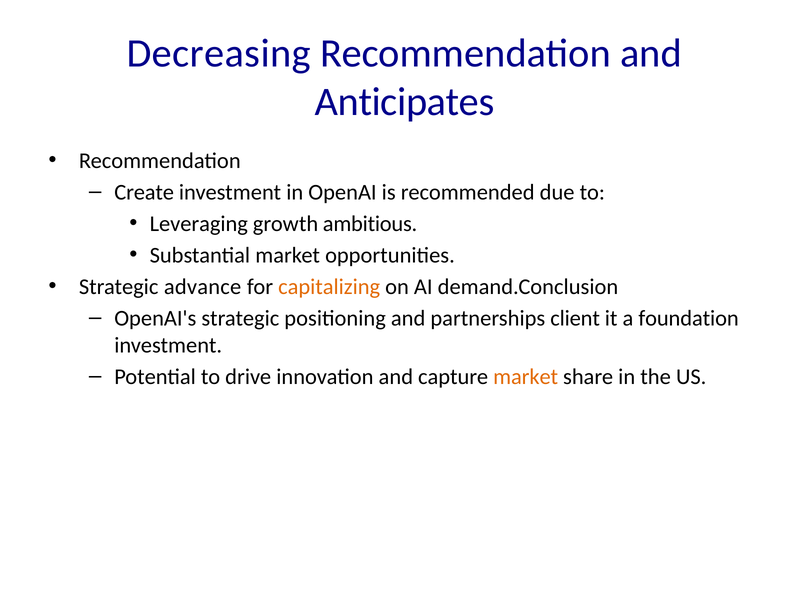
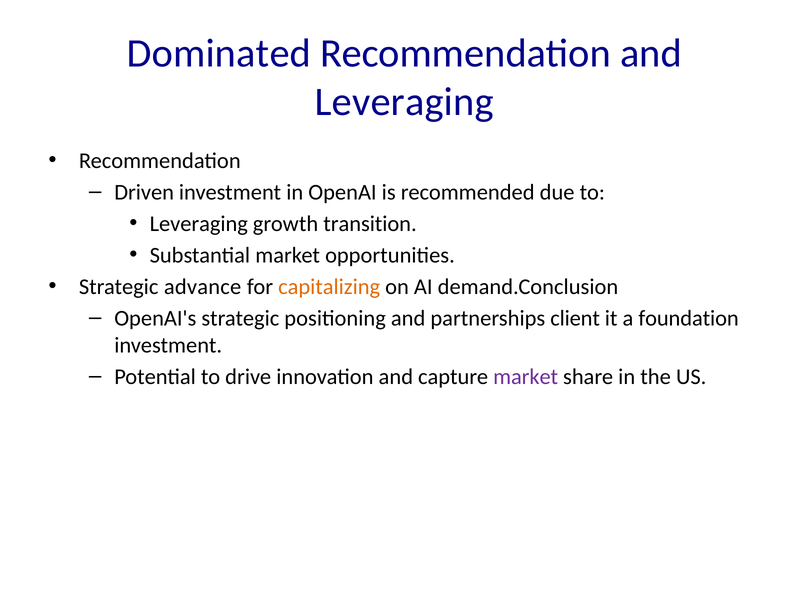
Decreasing: Decreasing -> Dominated
Anticipates at (405, 102): Anticipates -> Leveraging
Create: Create -> Driven
ambitious: ambitious -> transition
market at (526, 376) colour: orange -> purple
